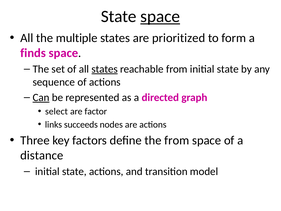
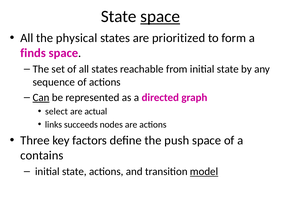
multiple: multiple -> physical
states at (105, 69) underline: present -> none
factor: factor -> actual
the from: from -> push
distance: distance -> contains
model underline: none -> present
